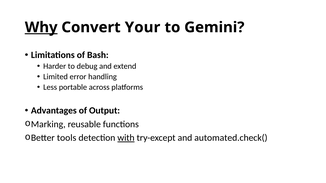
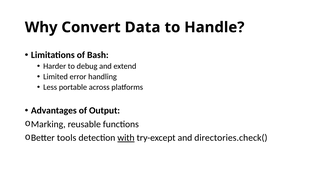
Why underline: present -> none
Your: Your -> Data
Gemini: Gemini -> Handle
automated.check(: automated.check( -> directories.check(
